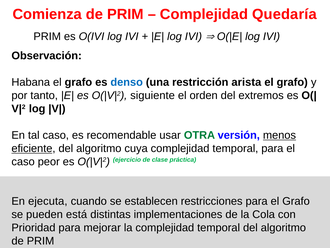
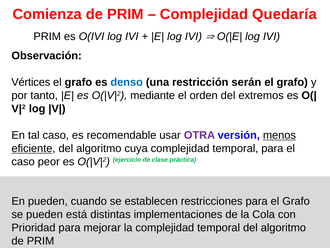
Habana: Habana -> Vértices
arista: arista -> serán
siguiente: siguiente -> mediante
OTRA colour: green -> purple
En ejecuta: ejecuta -> pueden
